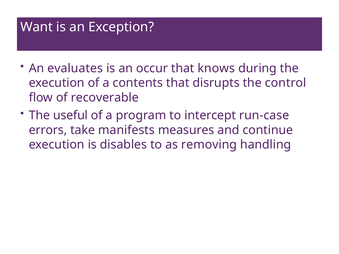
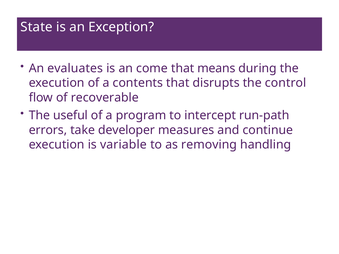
Want: Want -> State
occur: occur -> come
knows: knows -> means
run-case: run-case -> run-path
manifests: manifests -> developer
disables: disables -> variable
